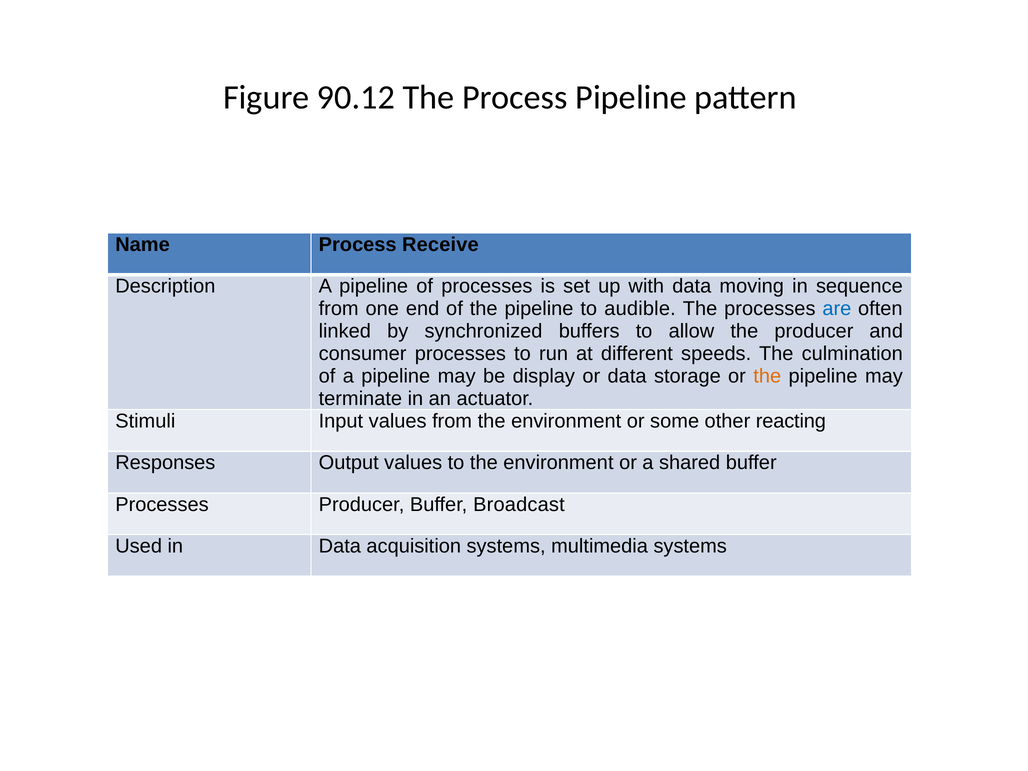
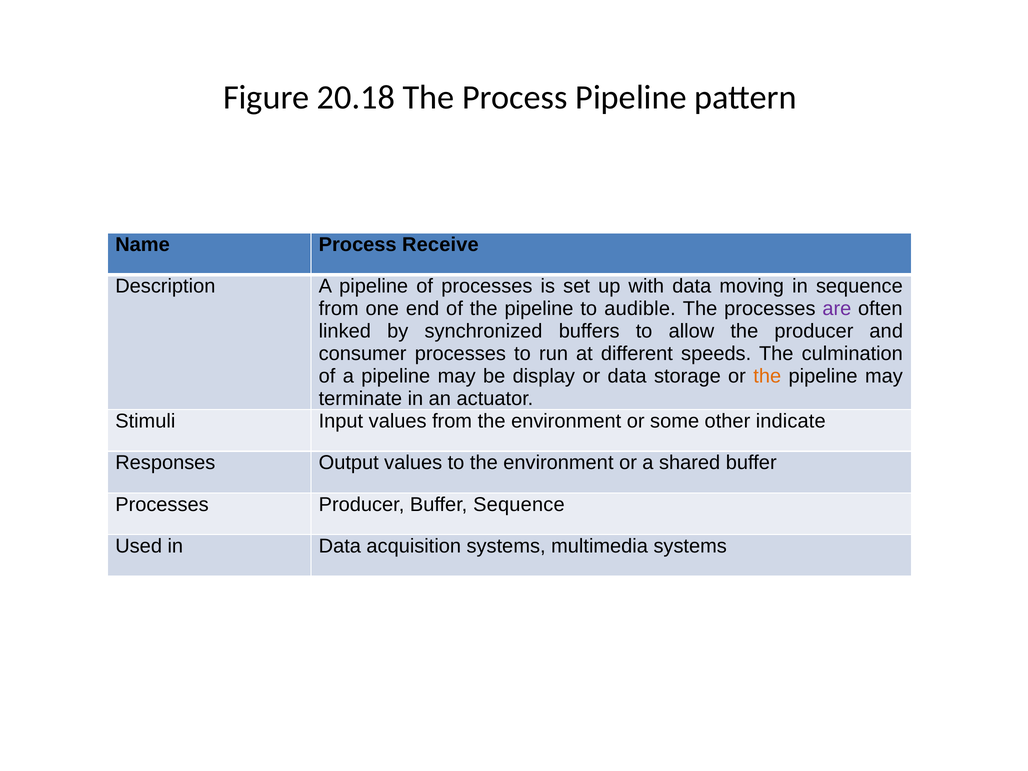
90.12: 90.12 -> 20.18
are colour: blue -> purple
reacting: reacting -> indicate
Buffer Broadcast: Broadcast -> Sequence
